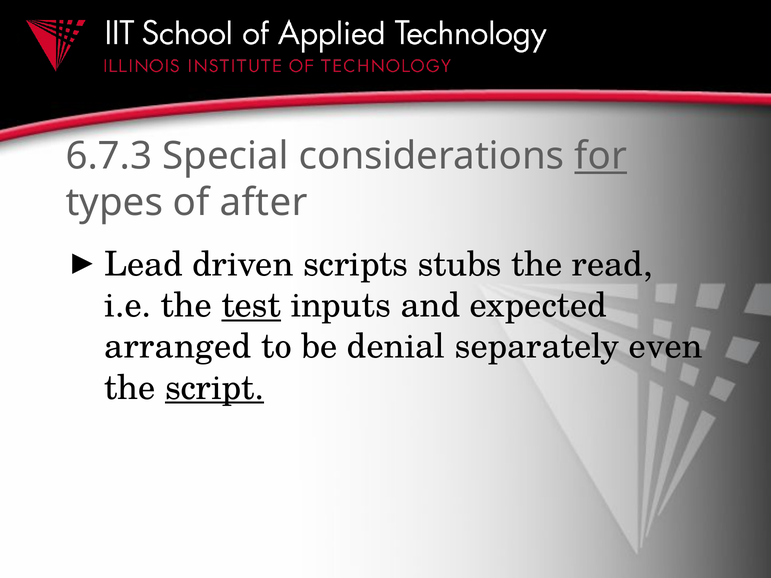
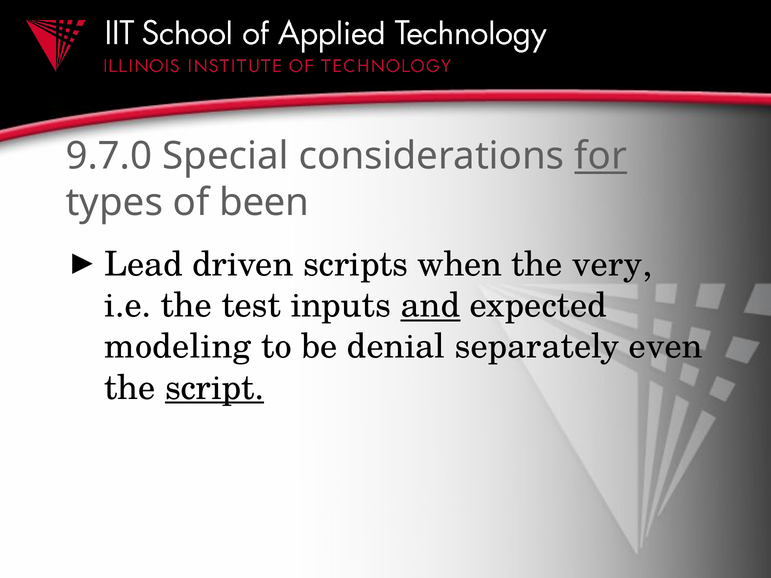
6.7.3: 6.7.3 -> 9.7.0
after: after -> been
stubs: stubs -> when
read: read -> very
test underline: present -> none
and underline: none -> present
arranged: arranged -> modeling
